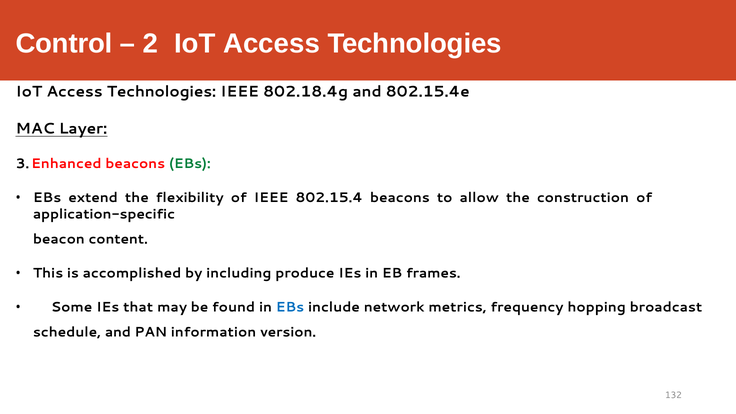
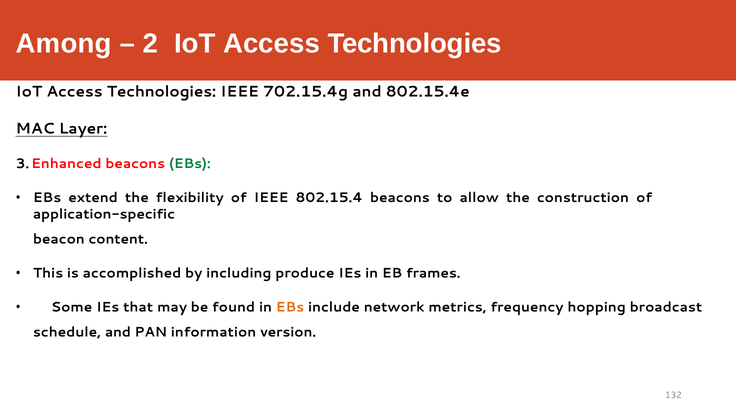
Control: Control -> Among
802.18.4g: 802.18.4g -> 702.15.4g
EBs at (290, 307) colour: blue -> orange
